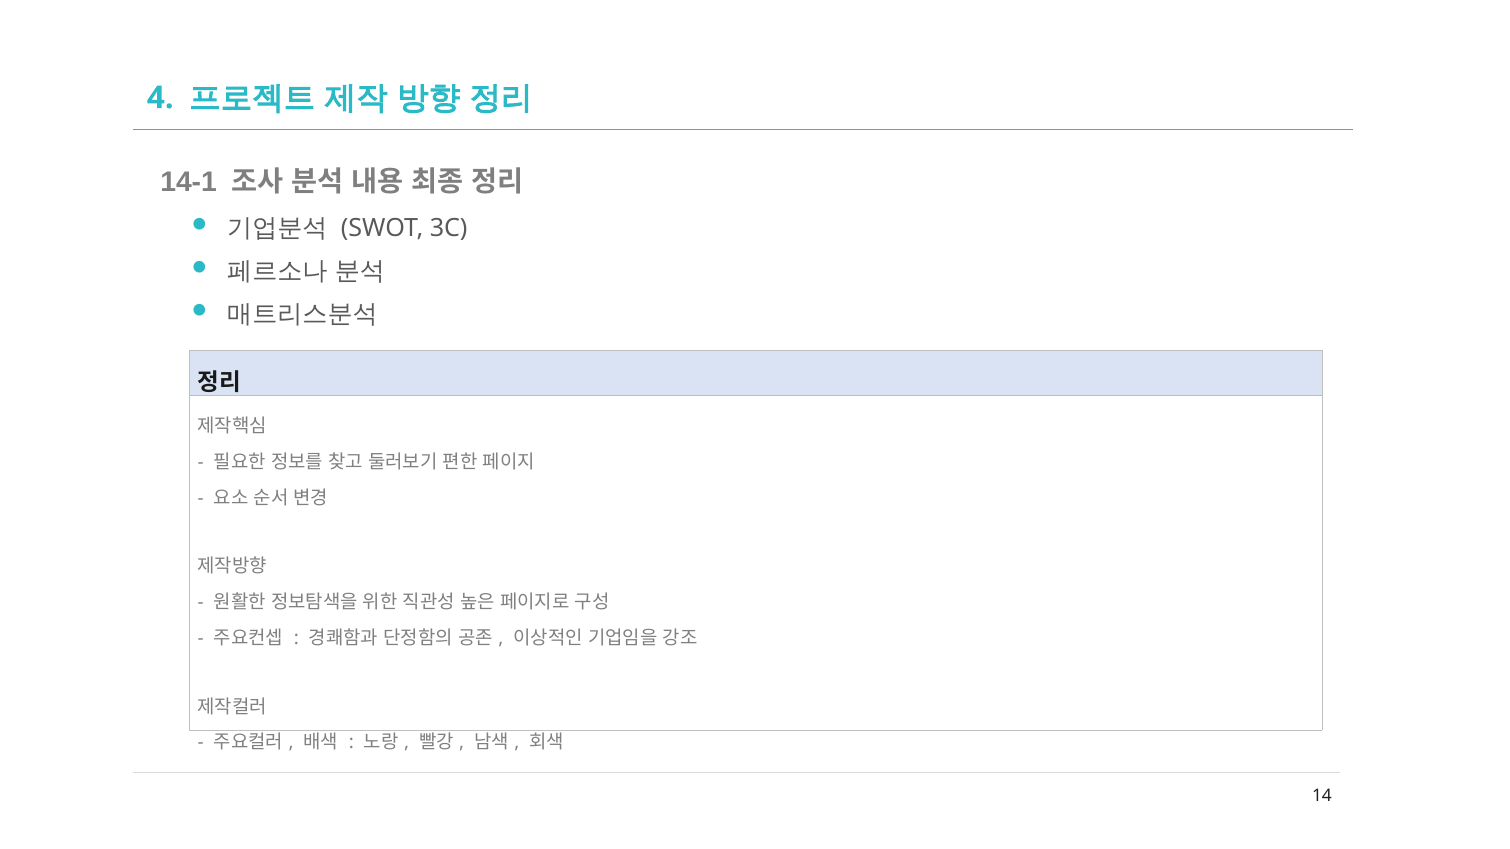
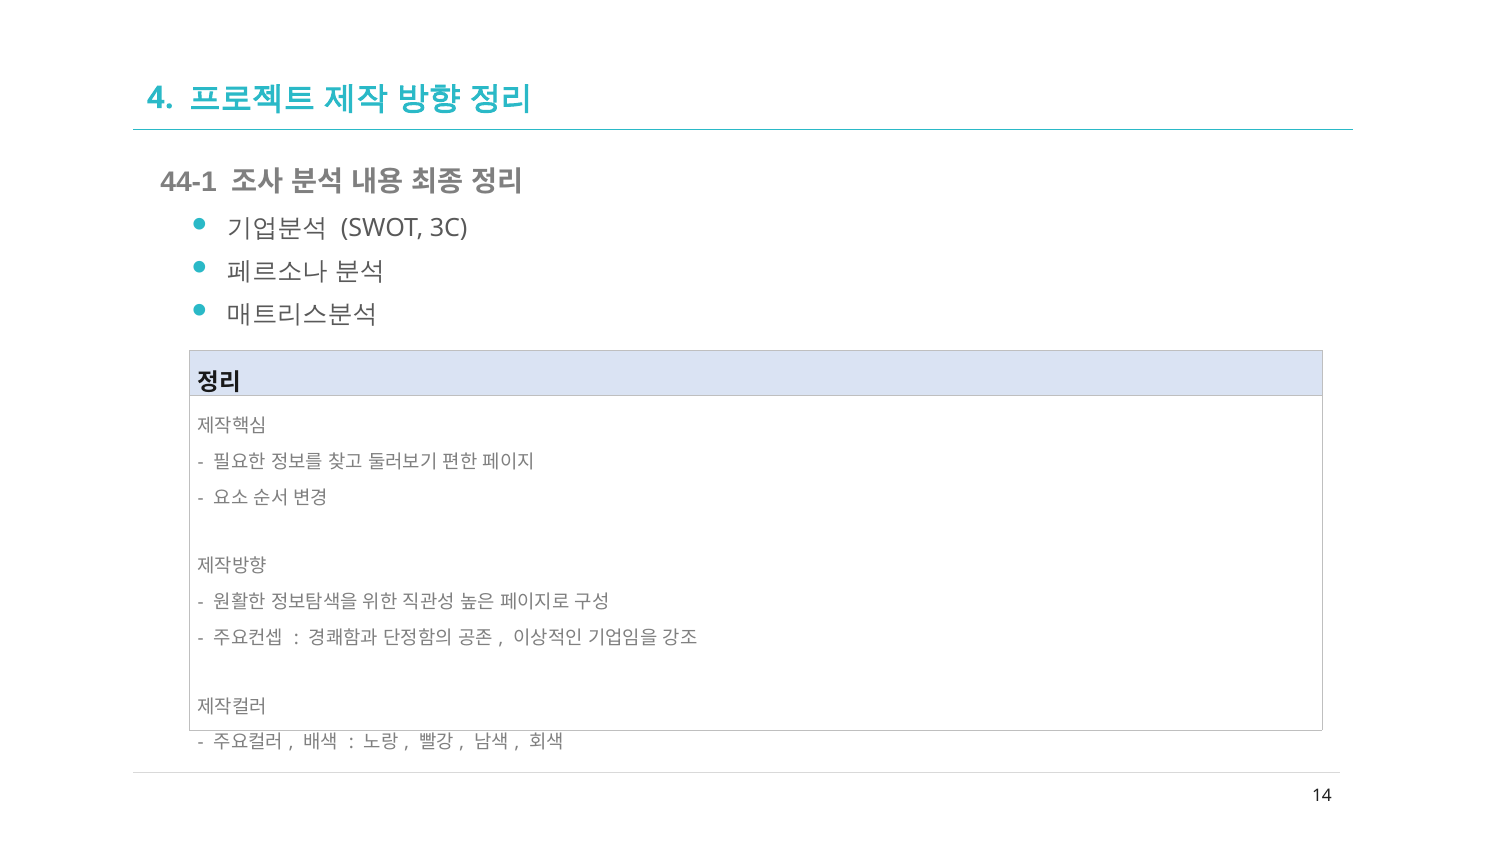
14-1: 14-1 -> 44-1
